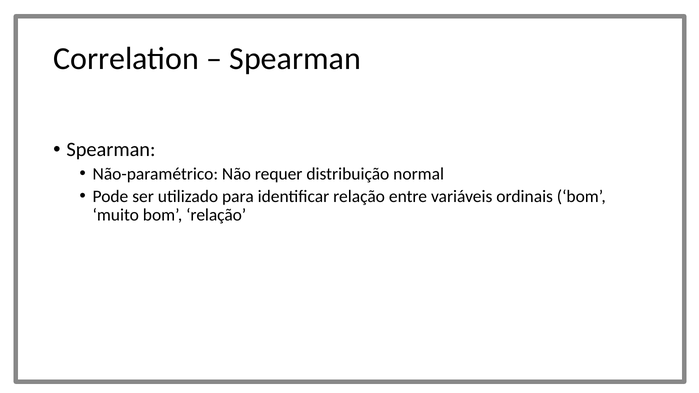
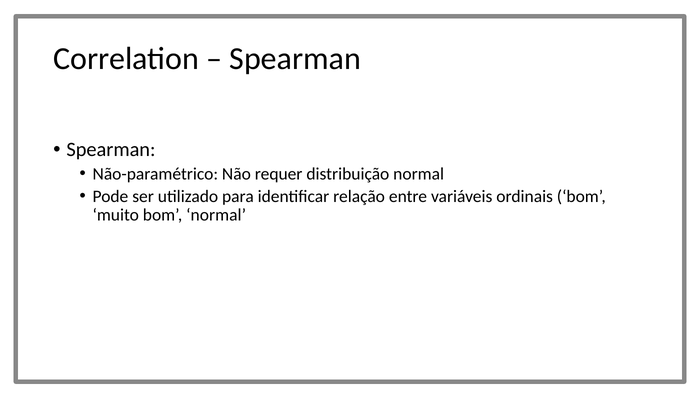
bom relação: relação -> normal
